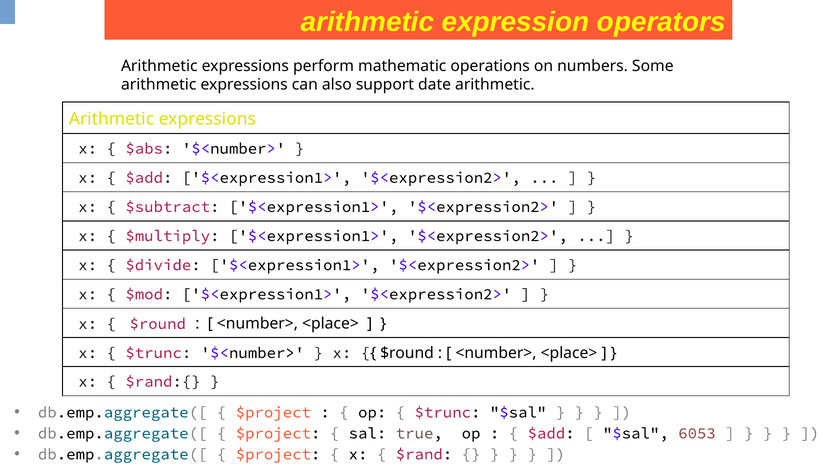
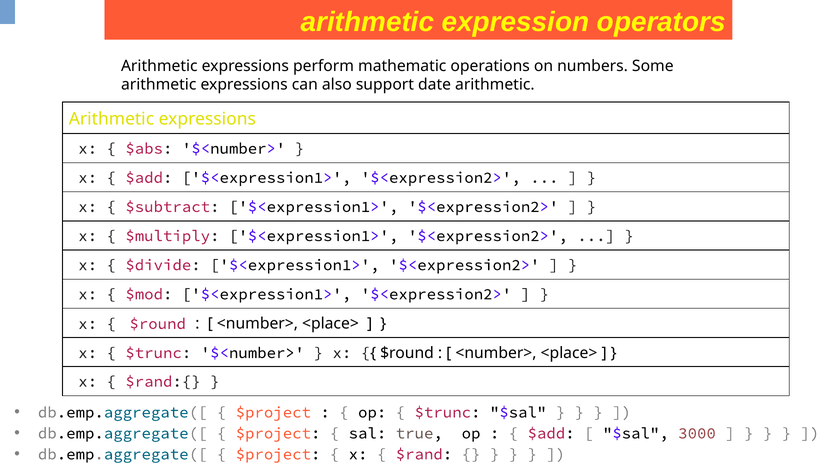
6053: 6053 -> 3000
